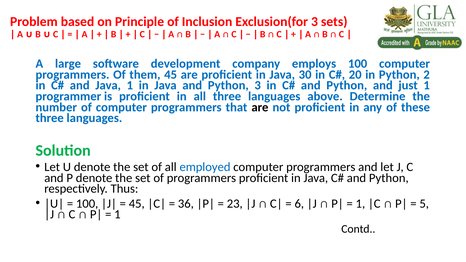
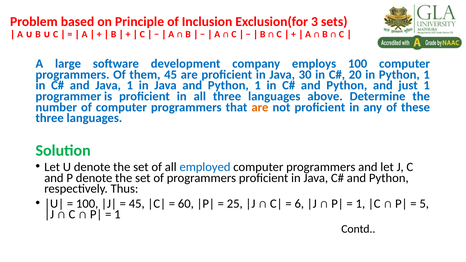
in Python 2: 2 -> 1
and Python 3: 3 -> 1
are at (260, 107) colour: black -> orange
36: 36 -> 60
23: 23 -> 25
